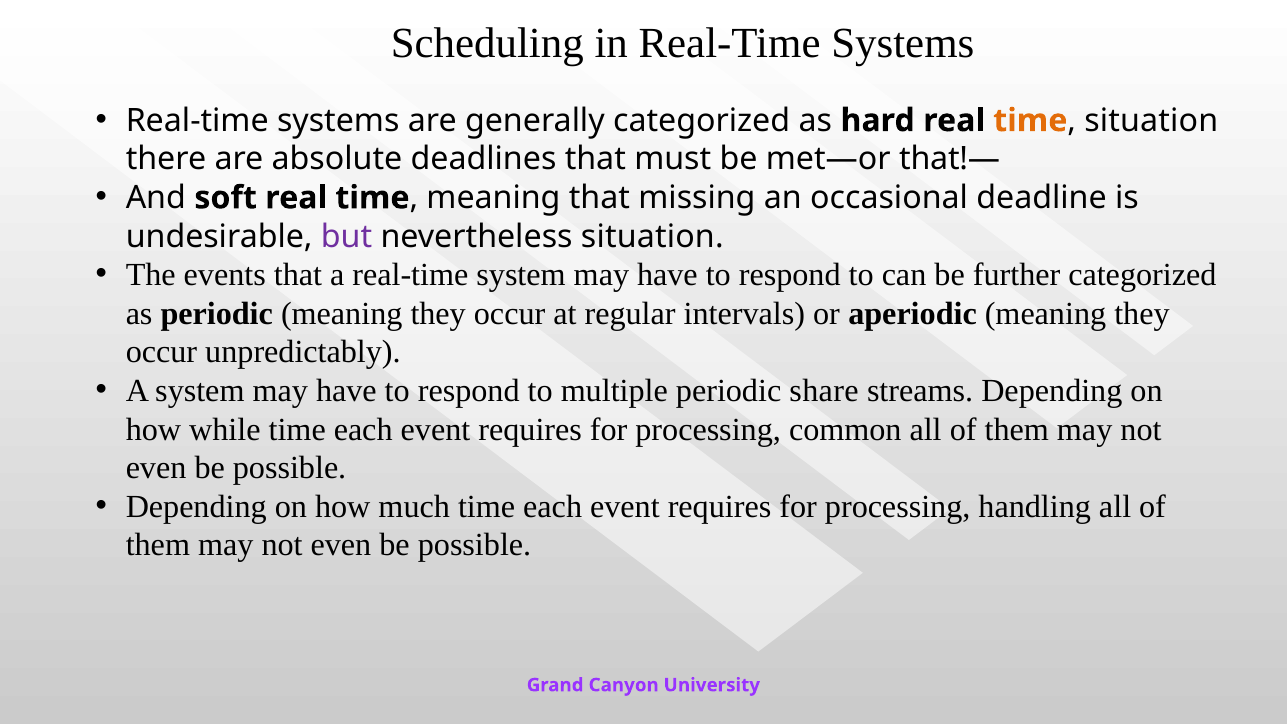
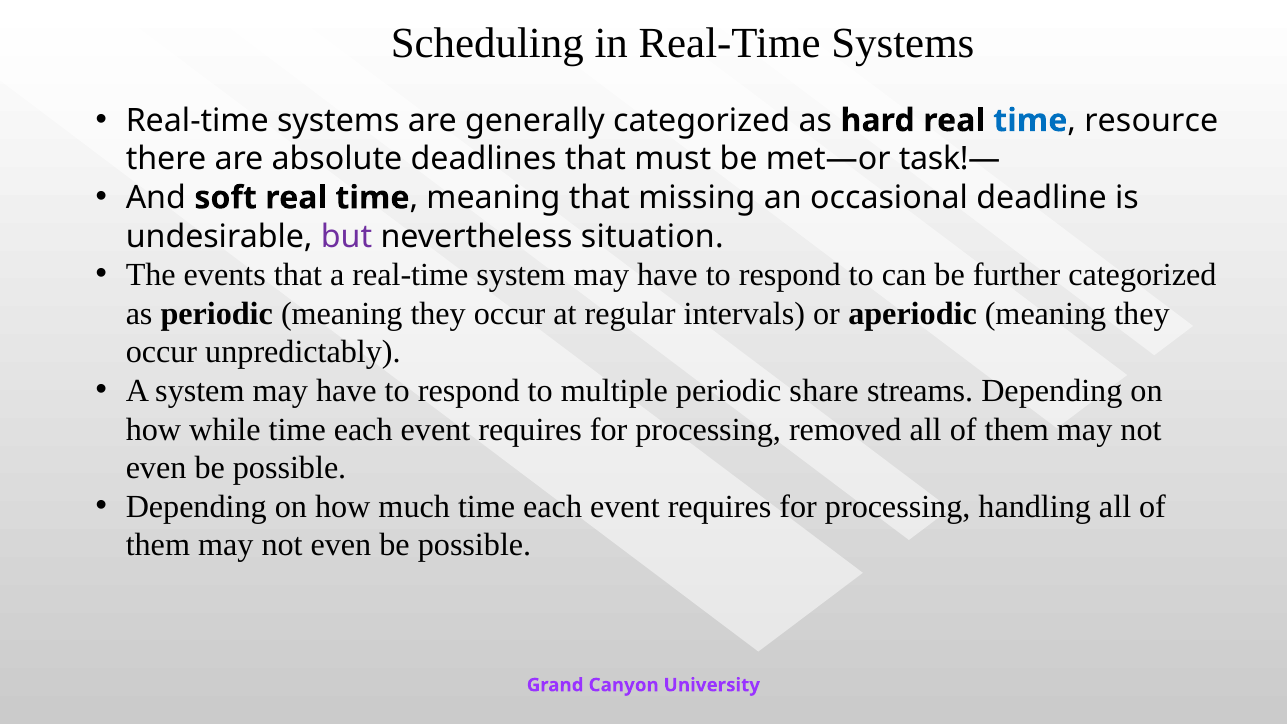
time at (1030, 121) colour: orange -> blue
situation at (1151, 121): situation -> resource
that!—: that!— -> task!—
common: common -> removed
